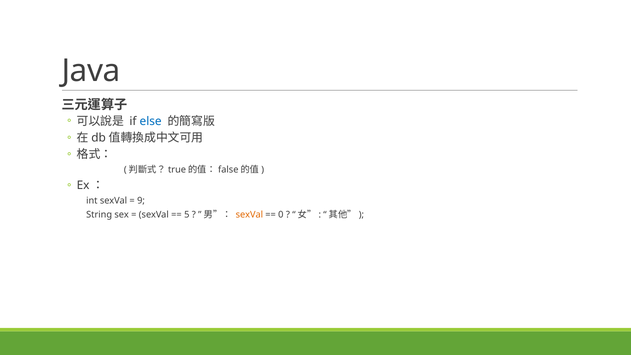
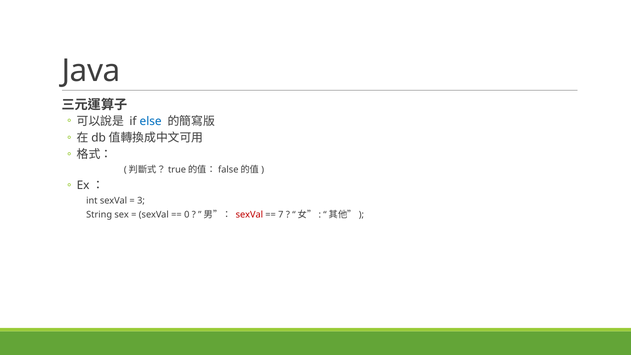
9: 9 -> 3
5: 5 -> 0
sexVal at (249, 214) colour: orange -> red
0: 0 -> 7
